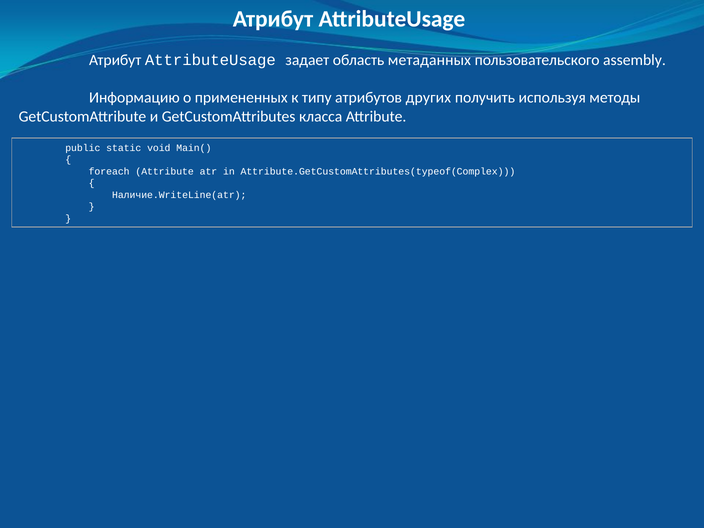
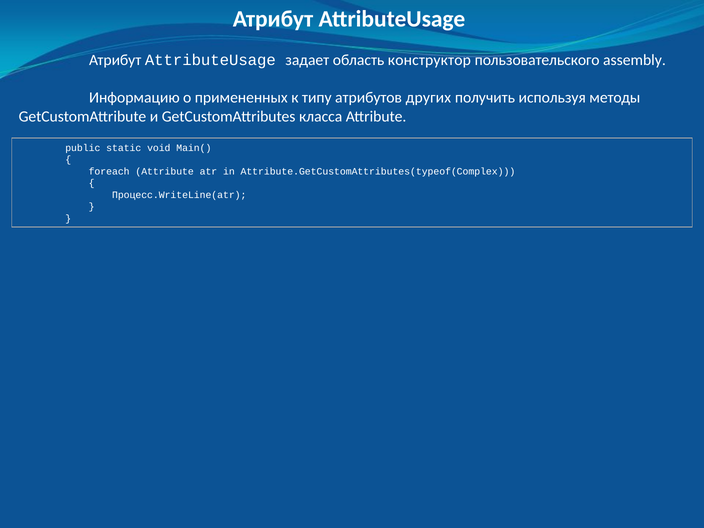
метаданных: метаданных -> конструктор
Наличие.WriteLine(atr: Наличие.WriteLine(atr -> Процесс.WriteLine(atr
